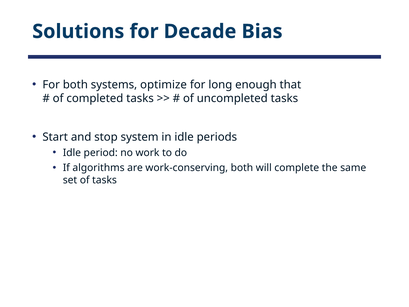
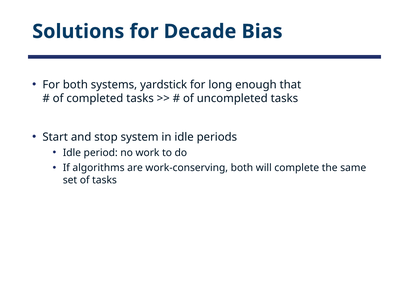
optimize: optimize -> yardstick
